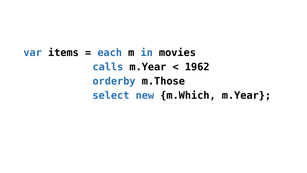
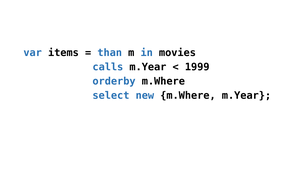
each: each -> than
1962: 1962 -> 1999
orderby m.Those: m.Those -> m.Where
new m.Which: m.Which -> m.Where
